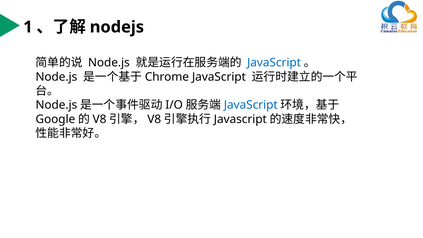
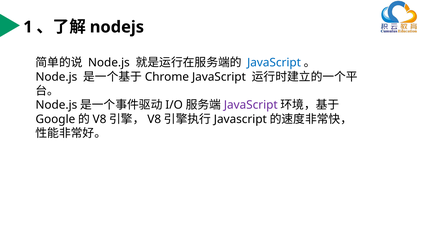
JavaScript at (251, 105) colour: blue -> purple
